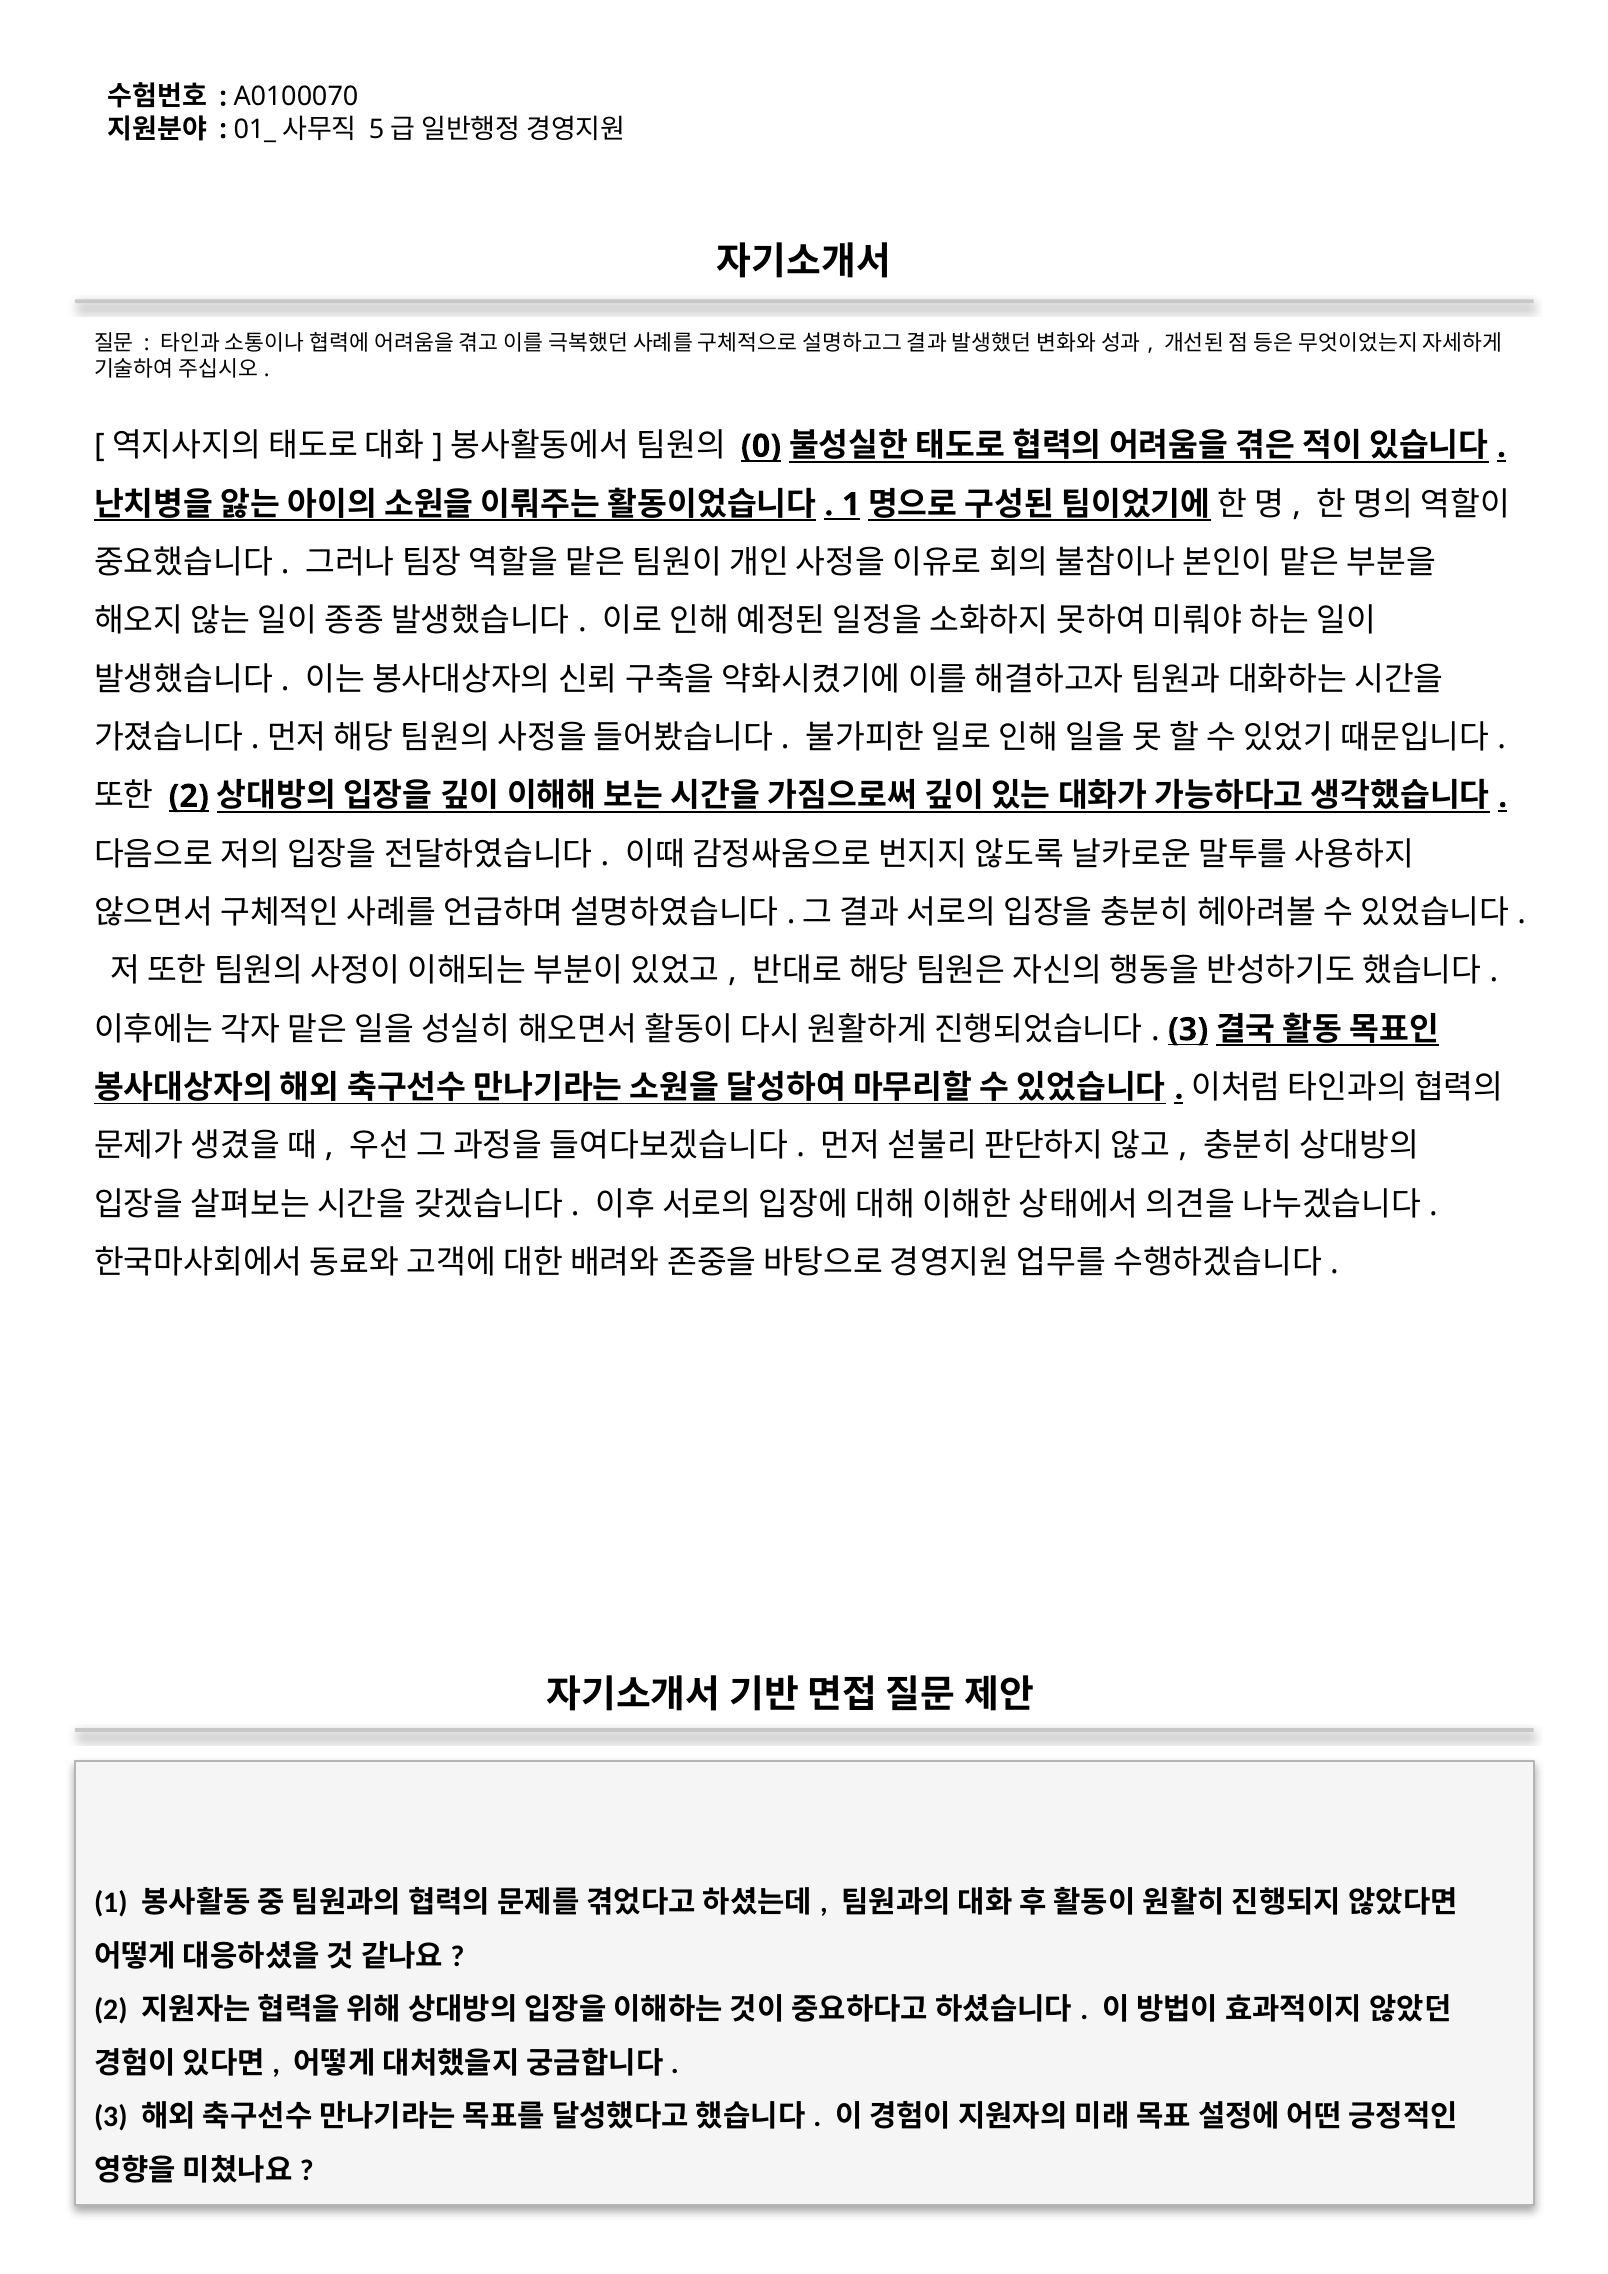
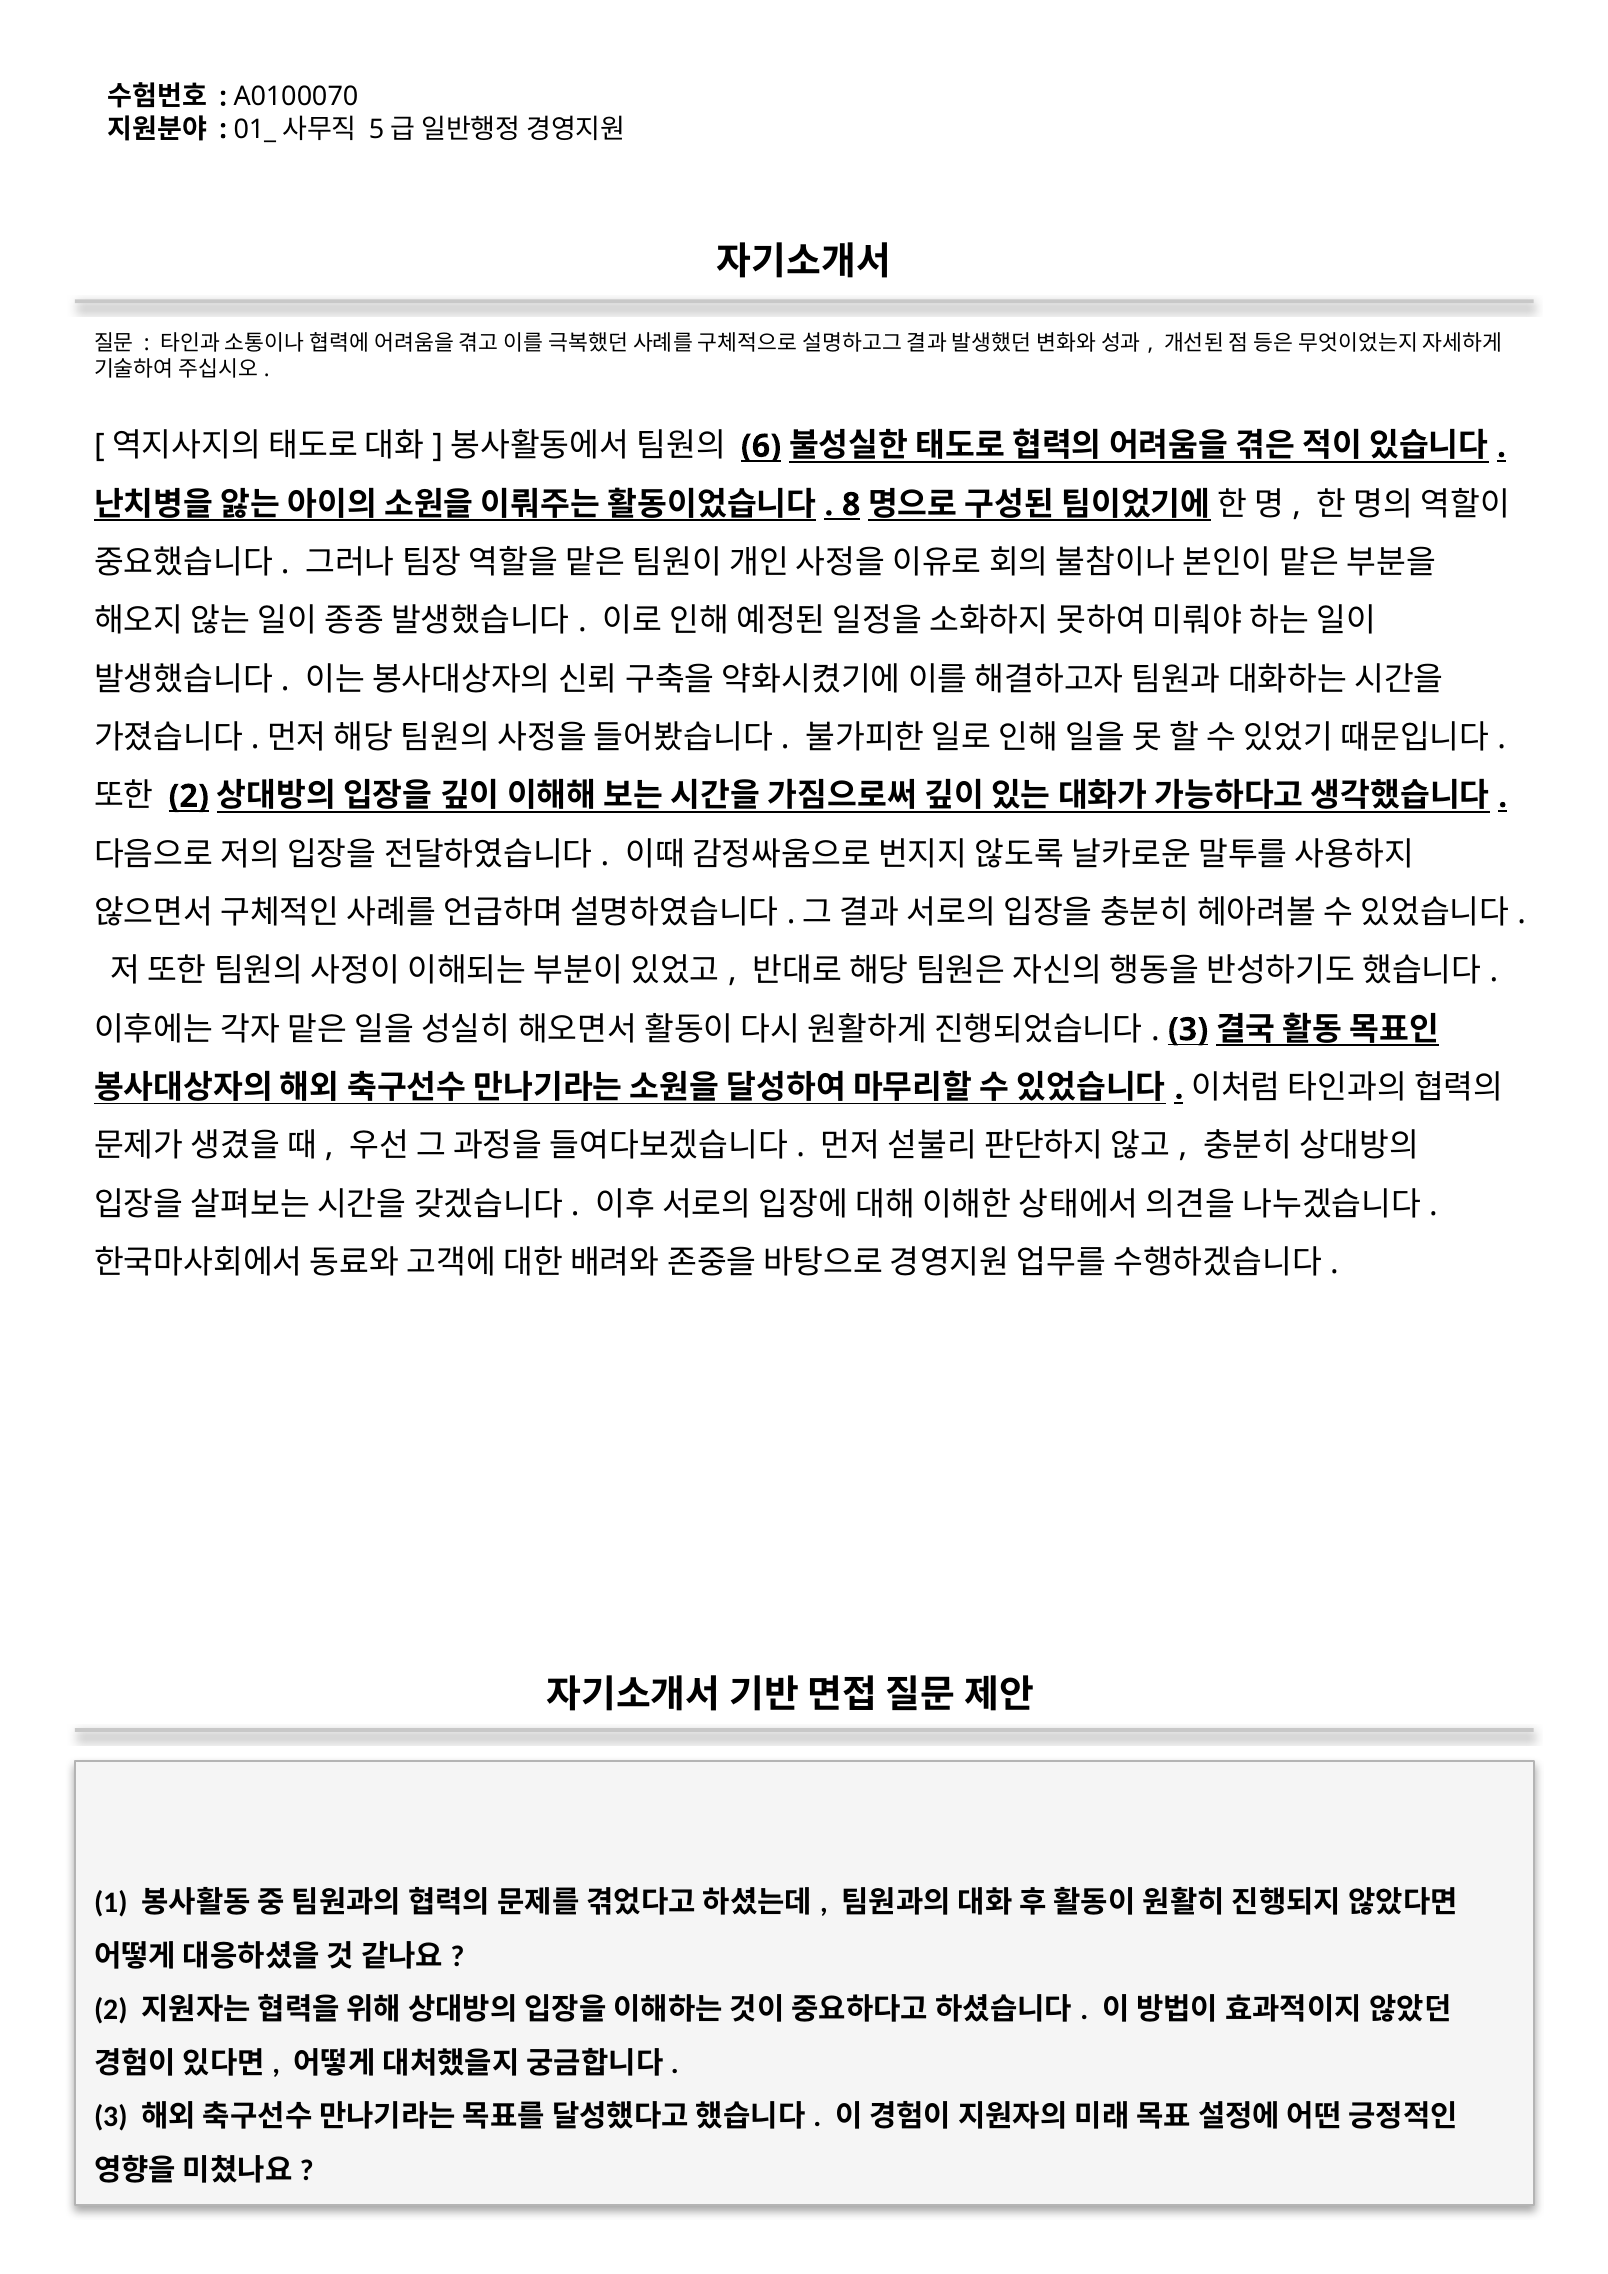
0: 0 -> 6
1 at (851, 505): 1 -> 8
